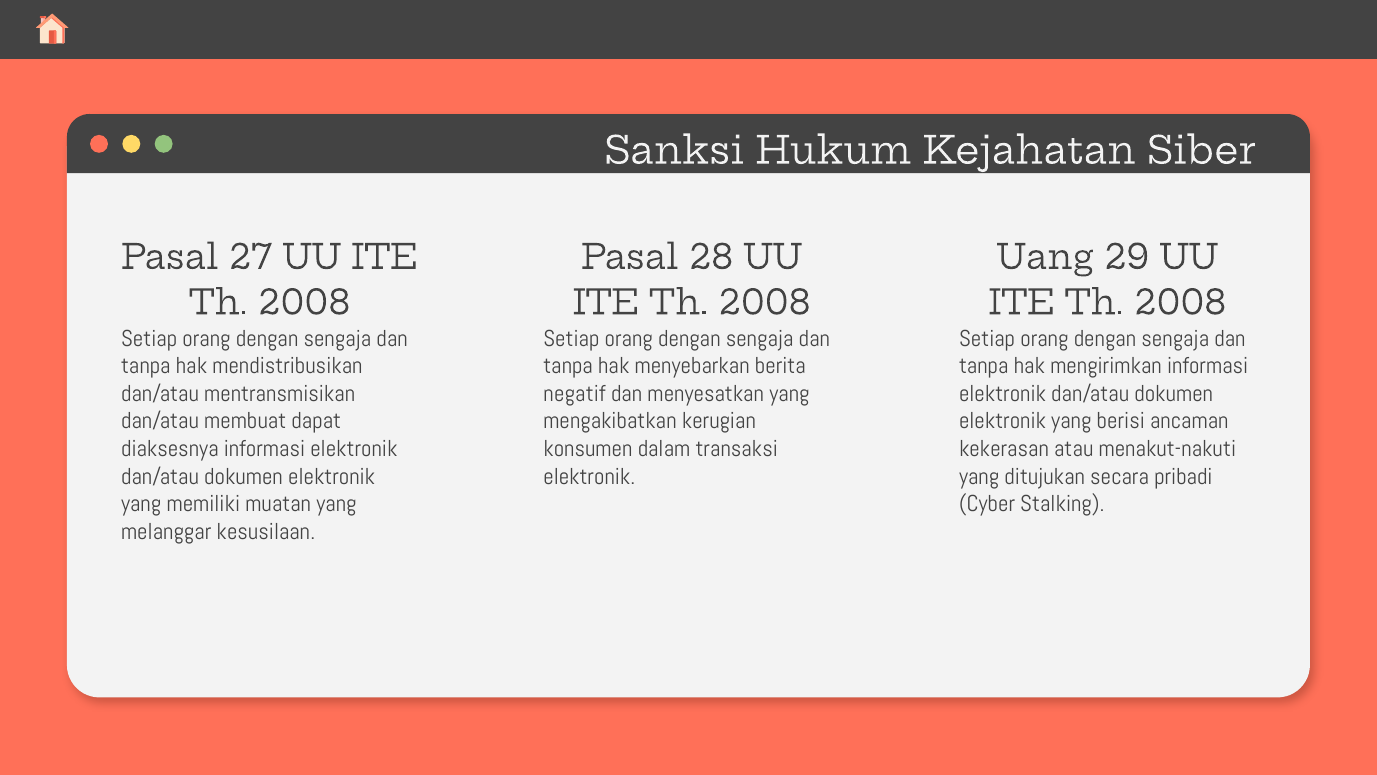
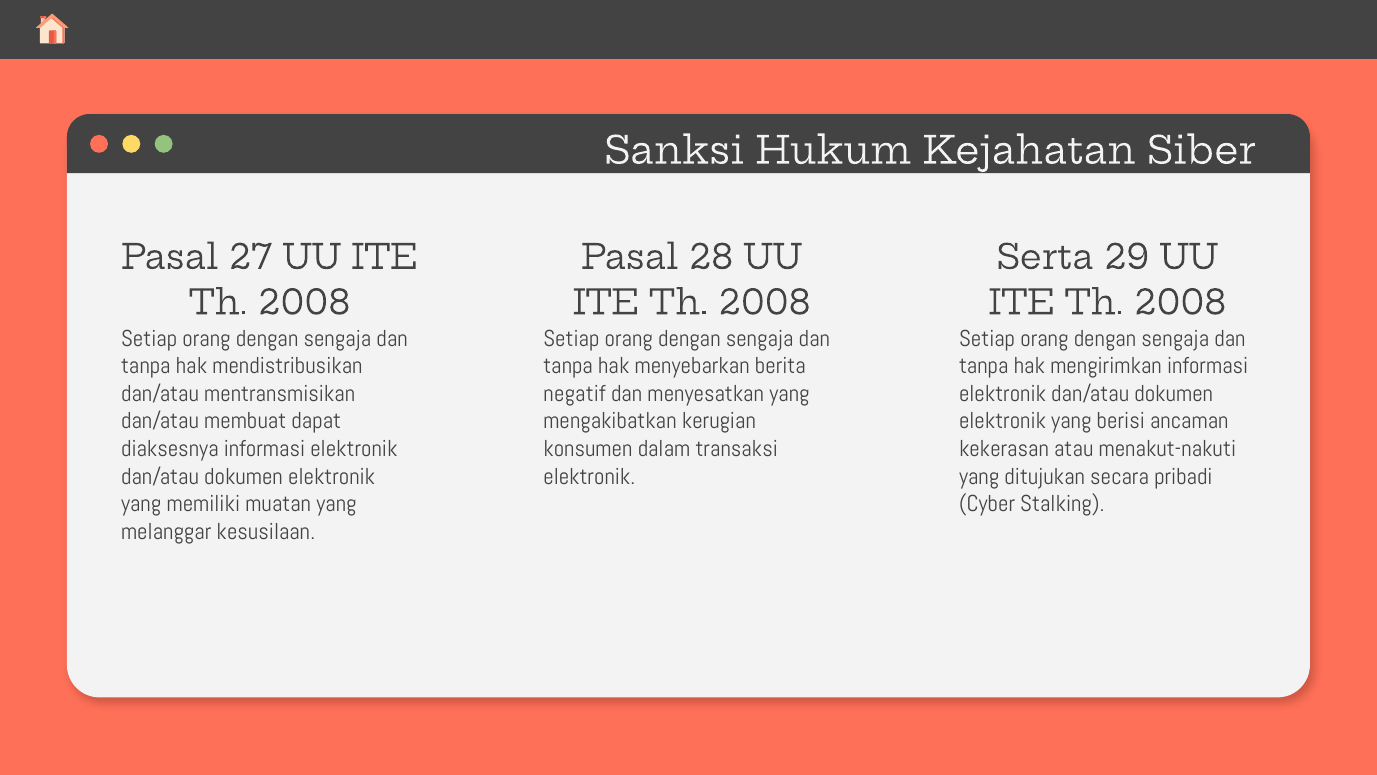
Uang: Uang -> Serta
